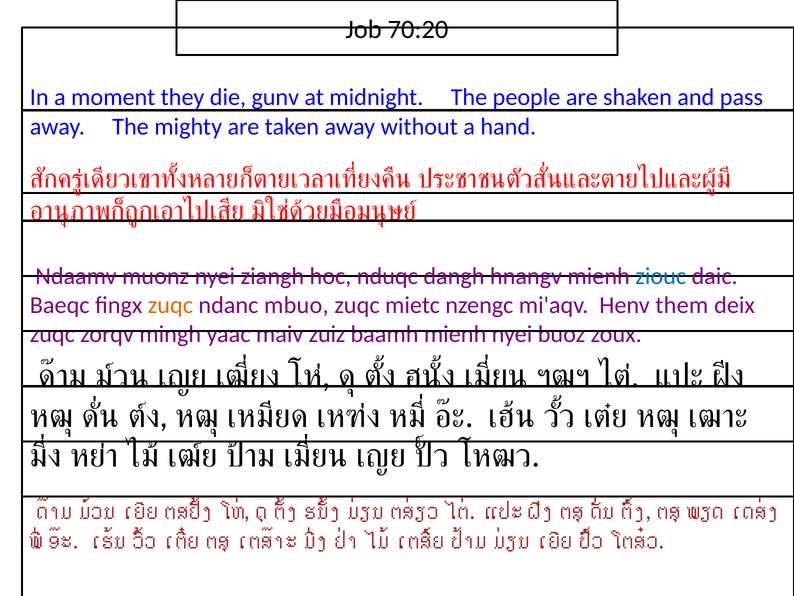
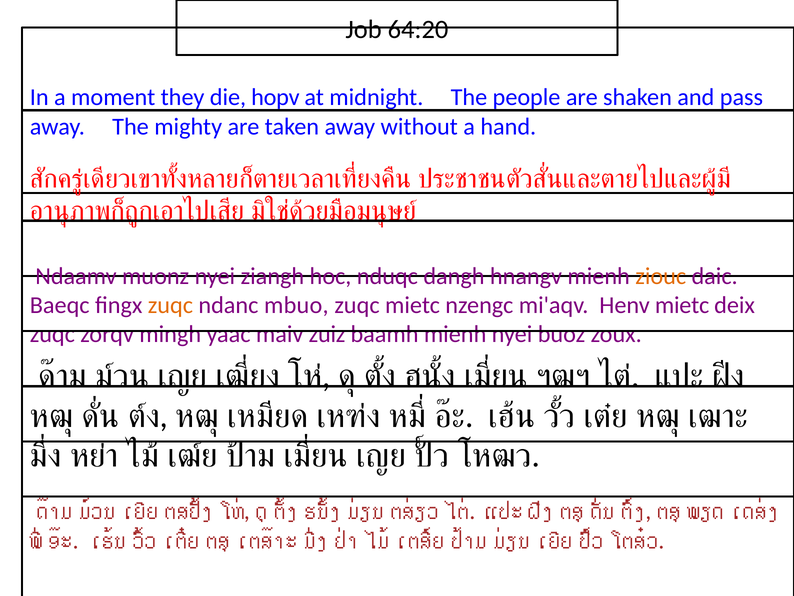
70:20: 70:20 -> 64:20
gunv: gunv -> hopv
ziouc colour: blue -> orange
Henv them: them -> mietc
